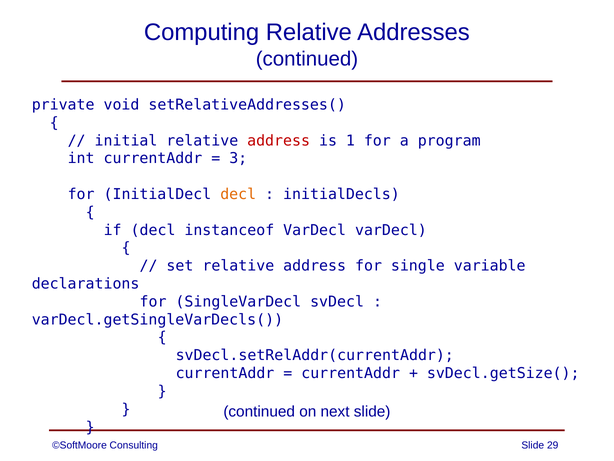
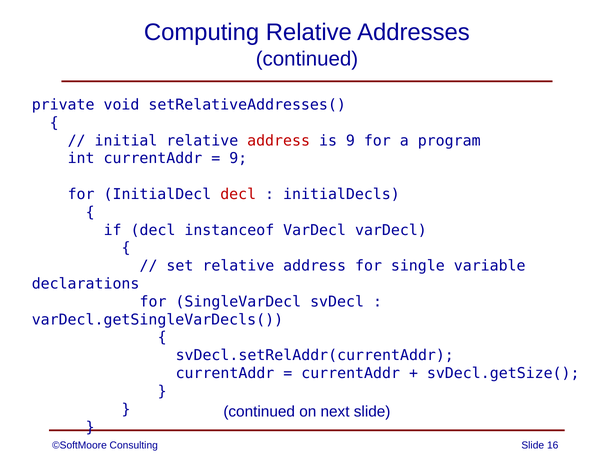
is 1: 1 -> 9
3 at (238, 158): 3 -> 9
decl at (238, 194) colour: orange -> red
29: 29 -> 16
